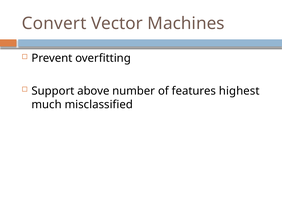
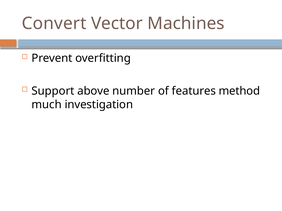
highest: highest -> method
misclassified: misclassified -> investigation
